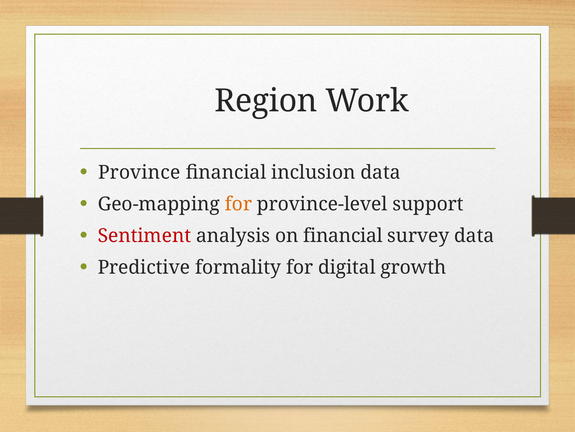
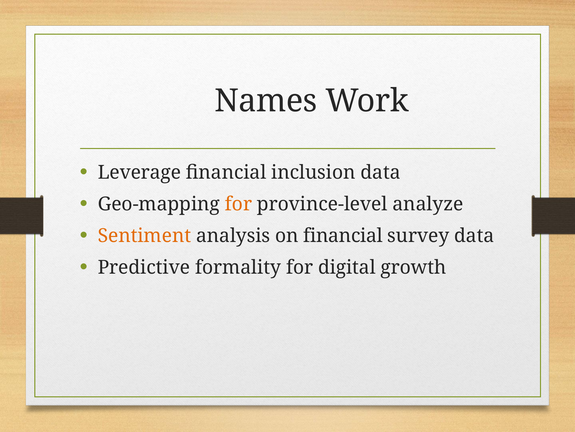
Region: Region -> Names
Province: Province -> Leverage
support: support -> analyze
Sentiment colour: red -> orange
